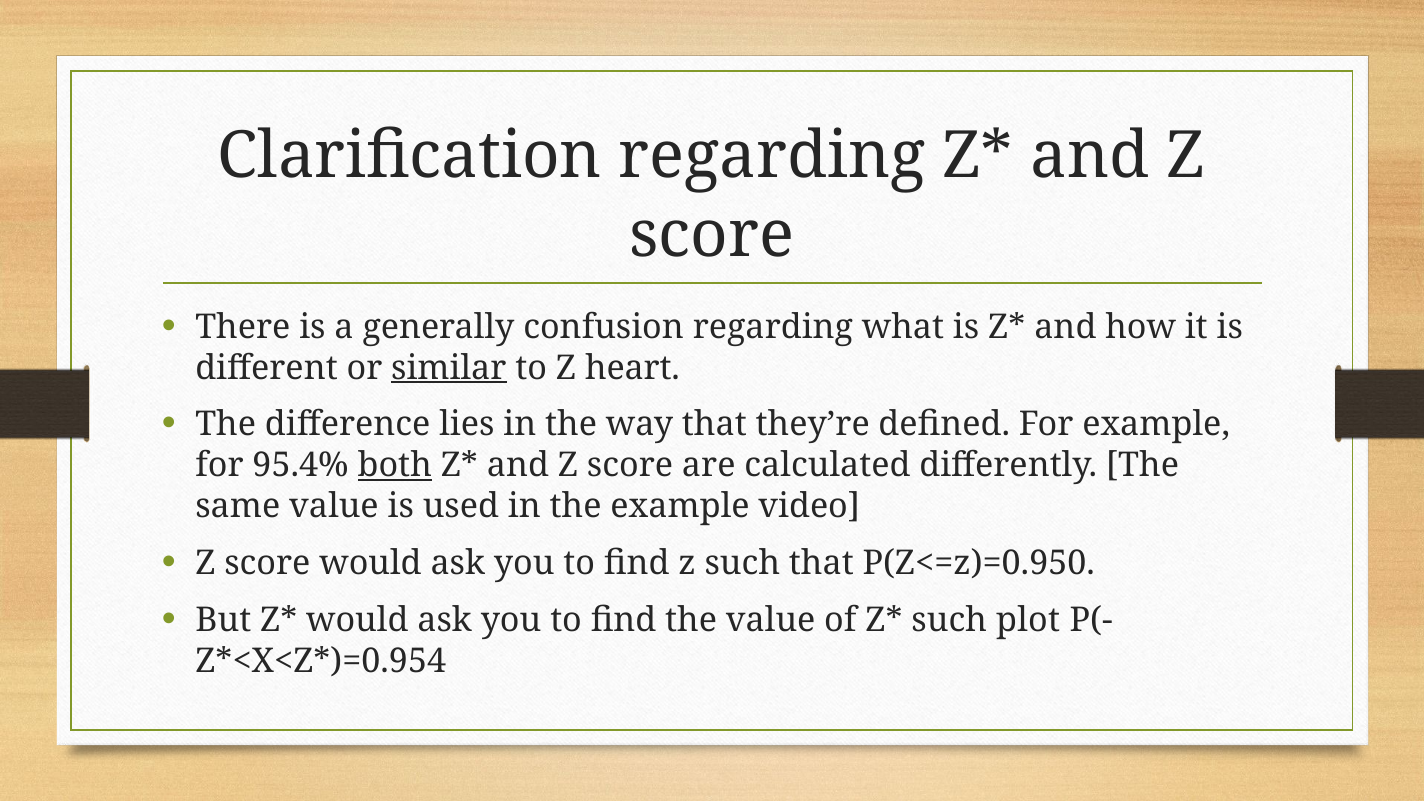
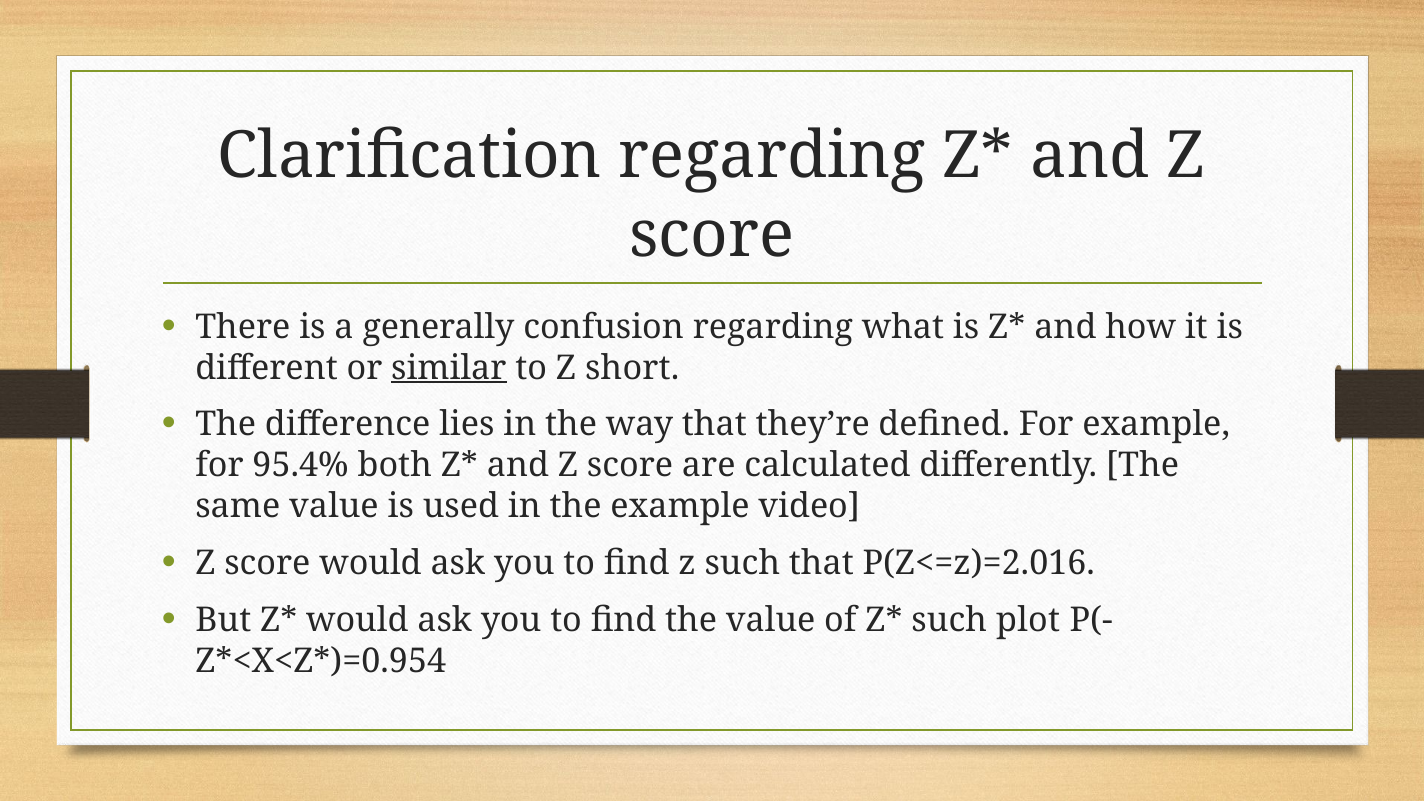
heart: heart -> short
both underline: present -> none
P(Z<=z)=0.950: P(Z<=z)=0.950 -> P(Z<=z)=2.016
